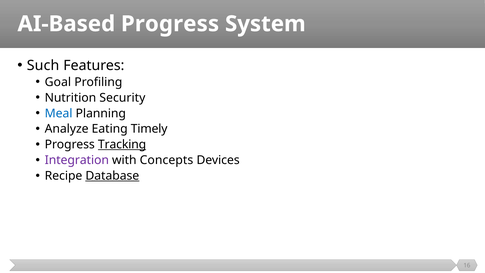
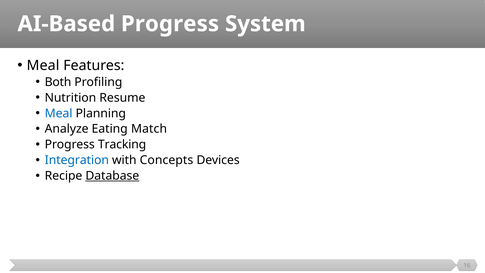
Such at (43, 65): Such -> Meal
Goal: Goal -> Both
Security: Security -> Resume
Timely: Timely -> Match
Tracking underline: present -> none
Integration colour: purple -> blue
